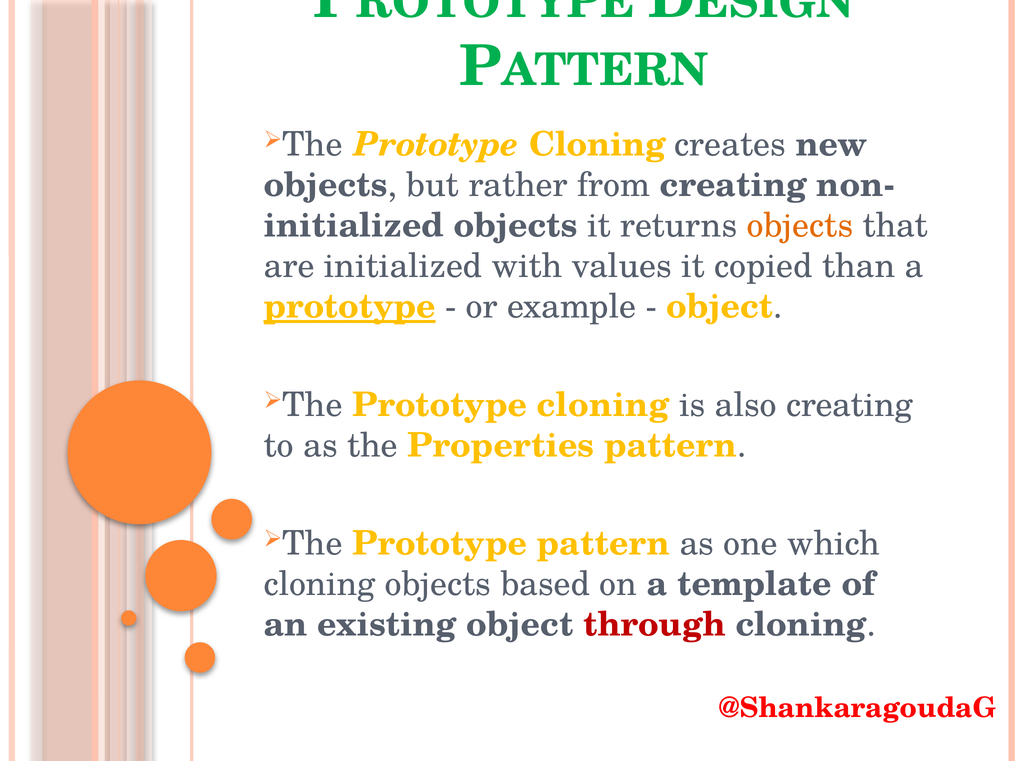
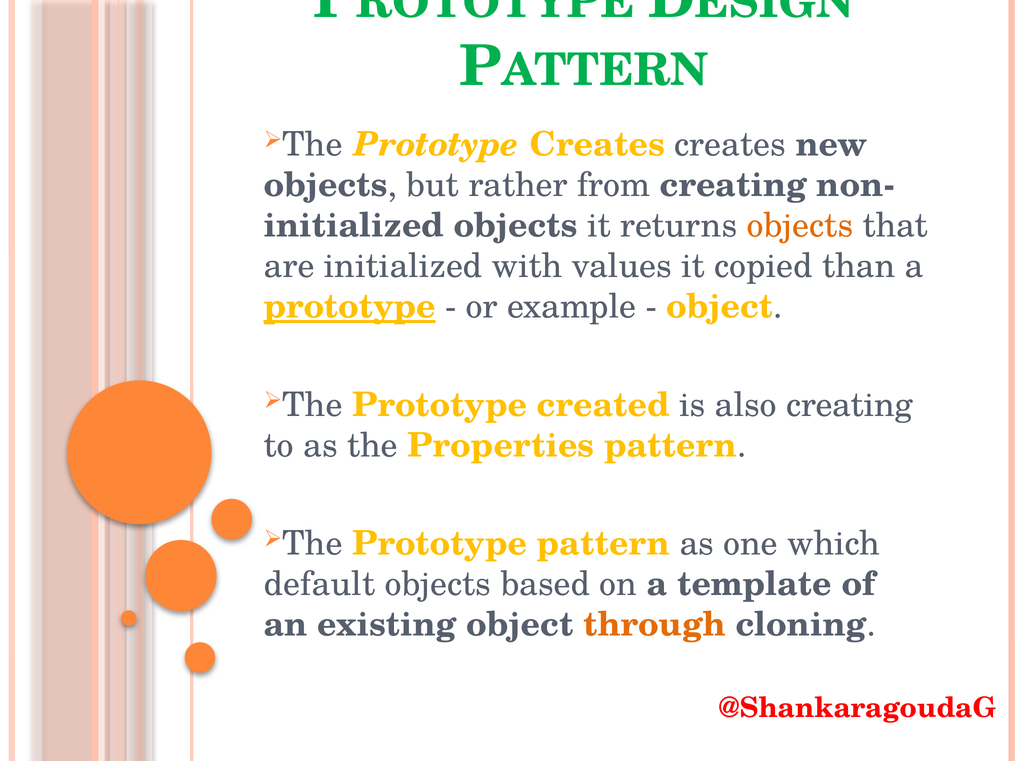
Cloning at (598, 145): Cloning -> Creates
cloning at (603, 405): cloning -> created
cloning at (320, 584): cloning -> default
through colour: red -> orange
